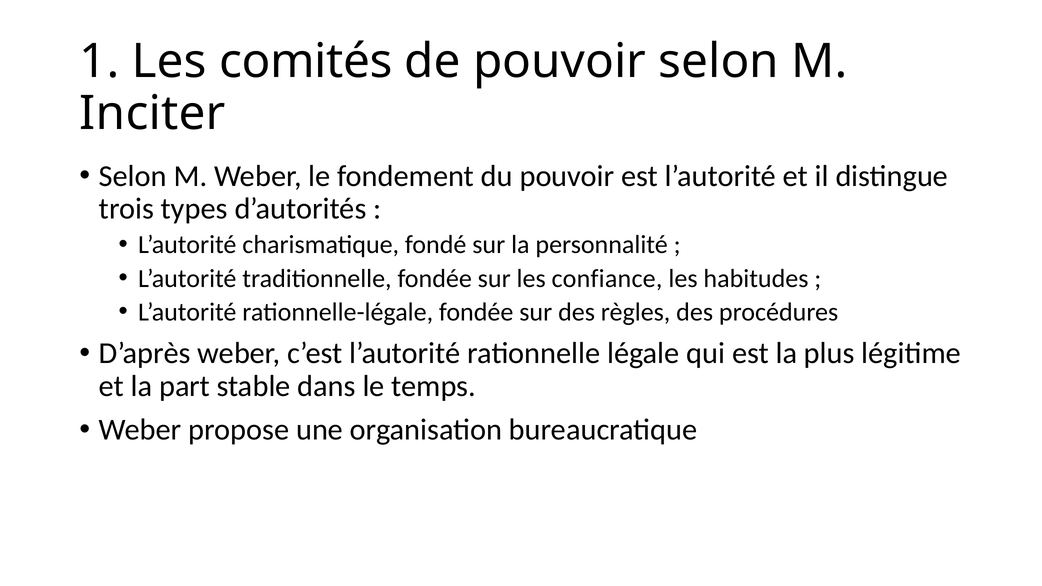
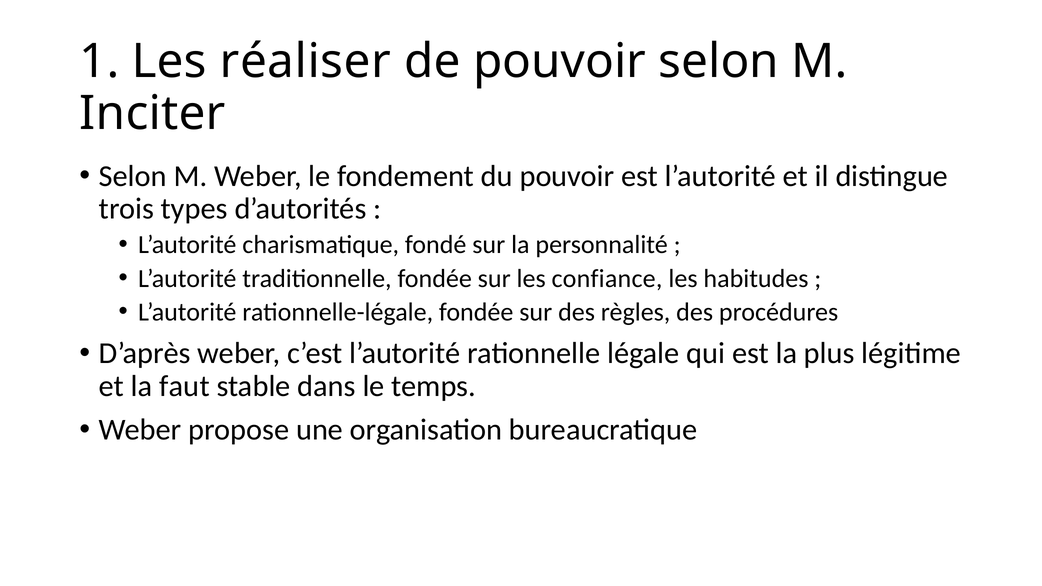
comités: comités -> réaliser
part: part -> faut
